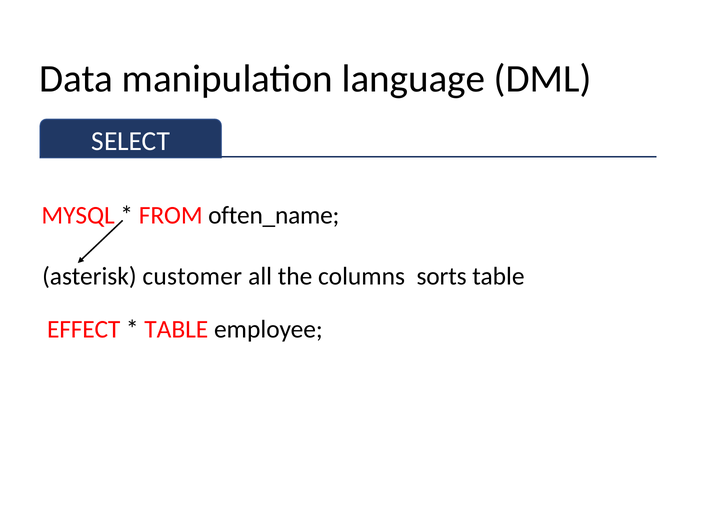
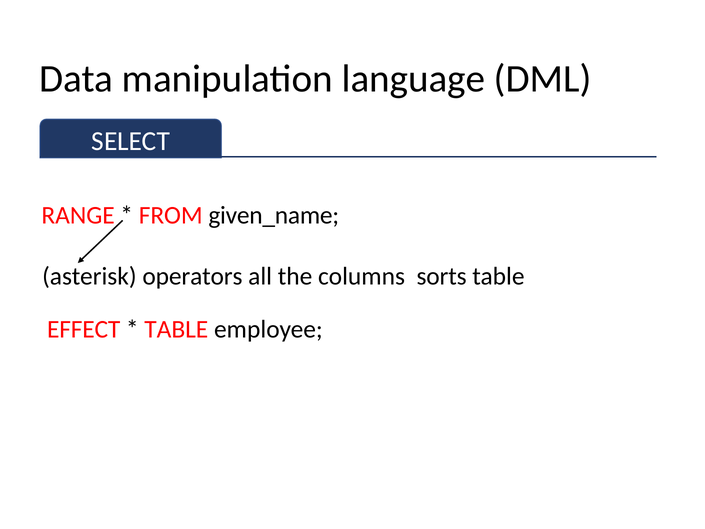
MYSQL: MYSQL -> RANGE
often_name: often_name -> given_name
customer: customer -> operators
